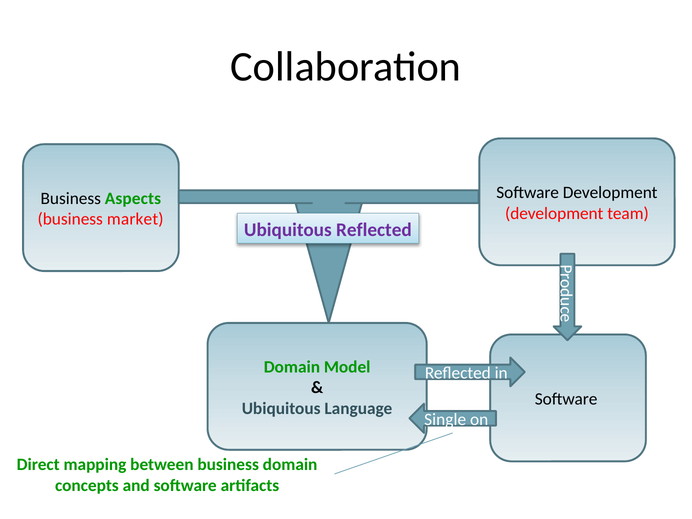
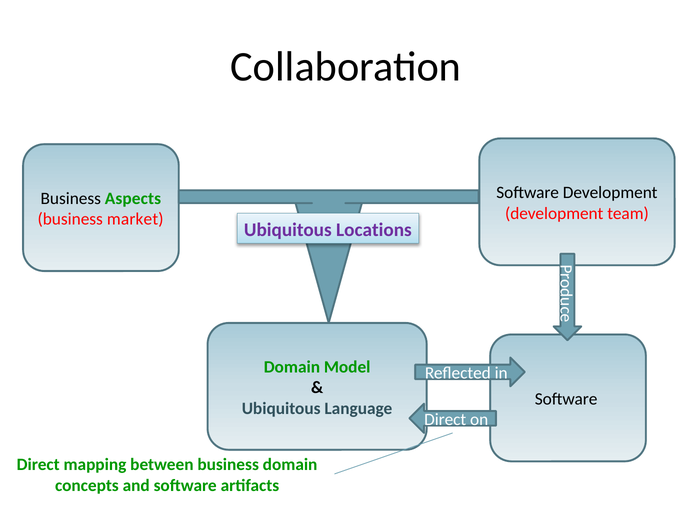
Ubiquitous Reflected: Reflected -> Locations
Single at (445, 420): Single -> Direct
